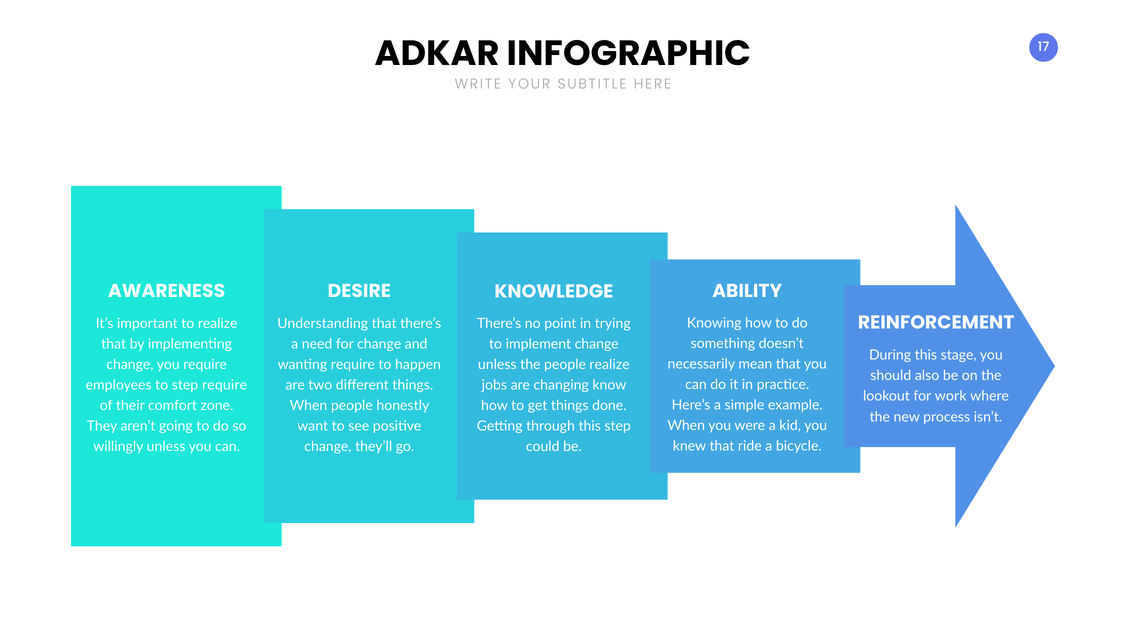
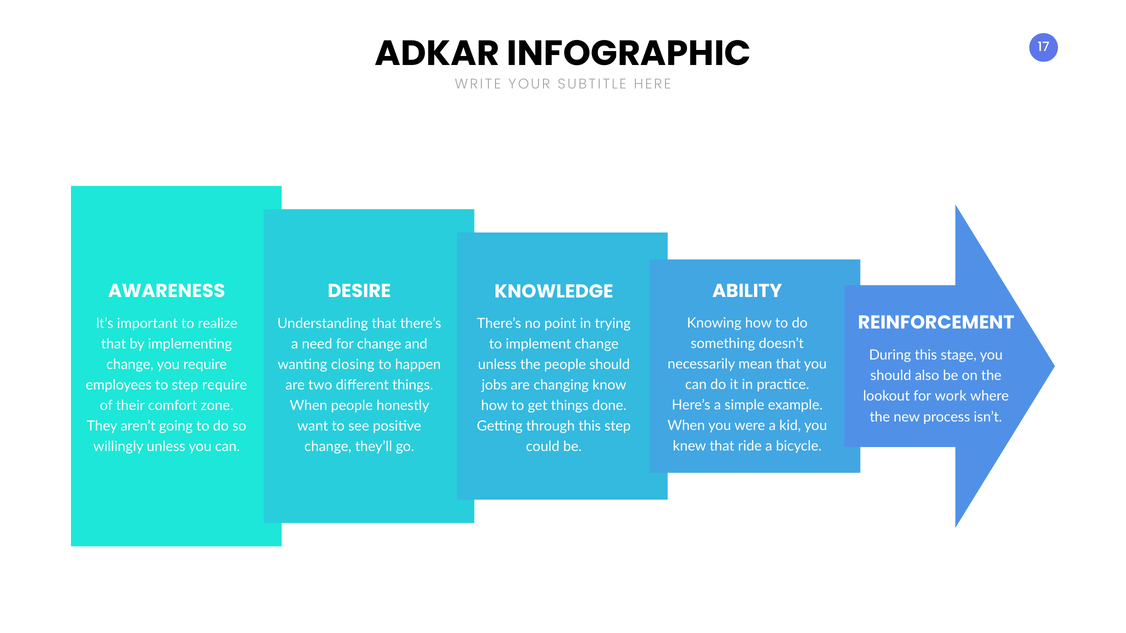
wanting require: require -> closing
people realize: realize -> should
